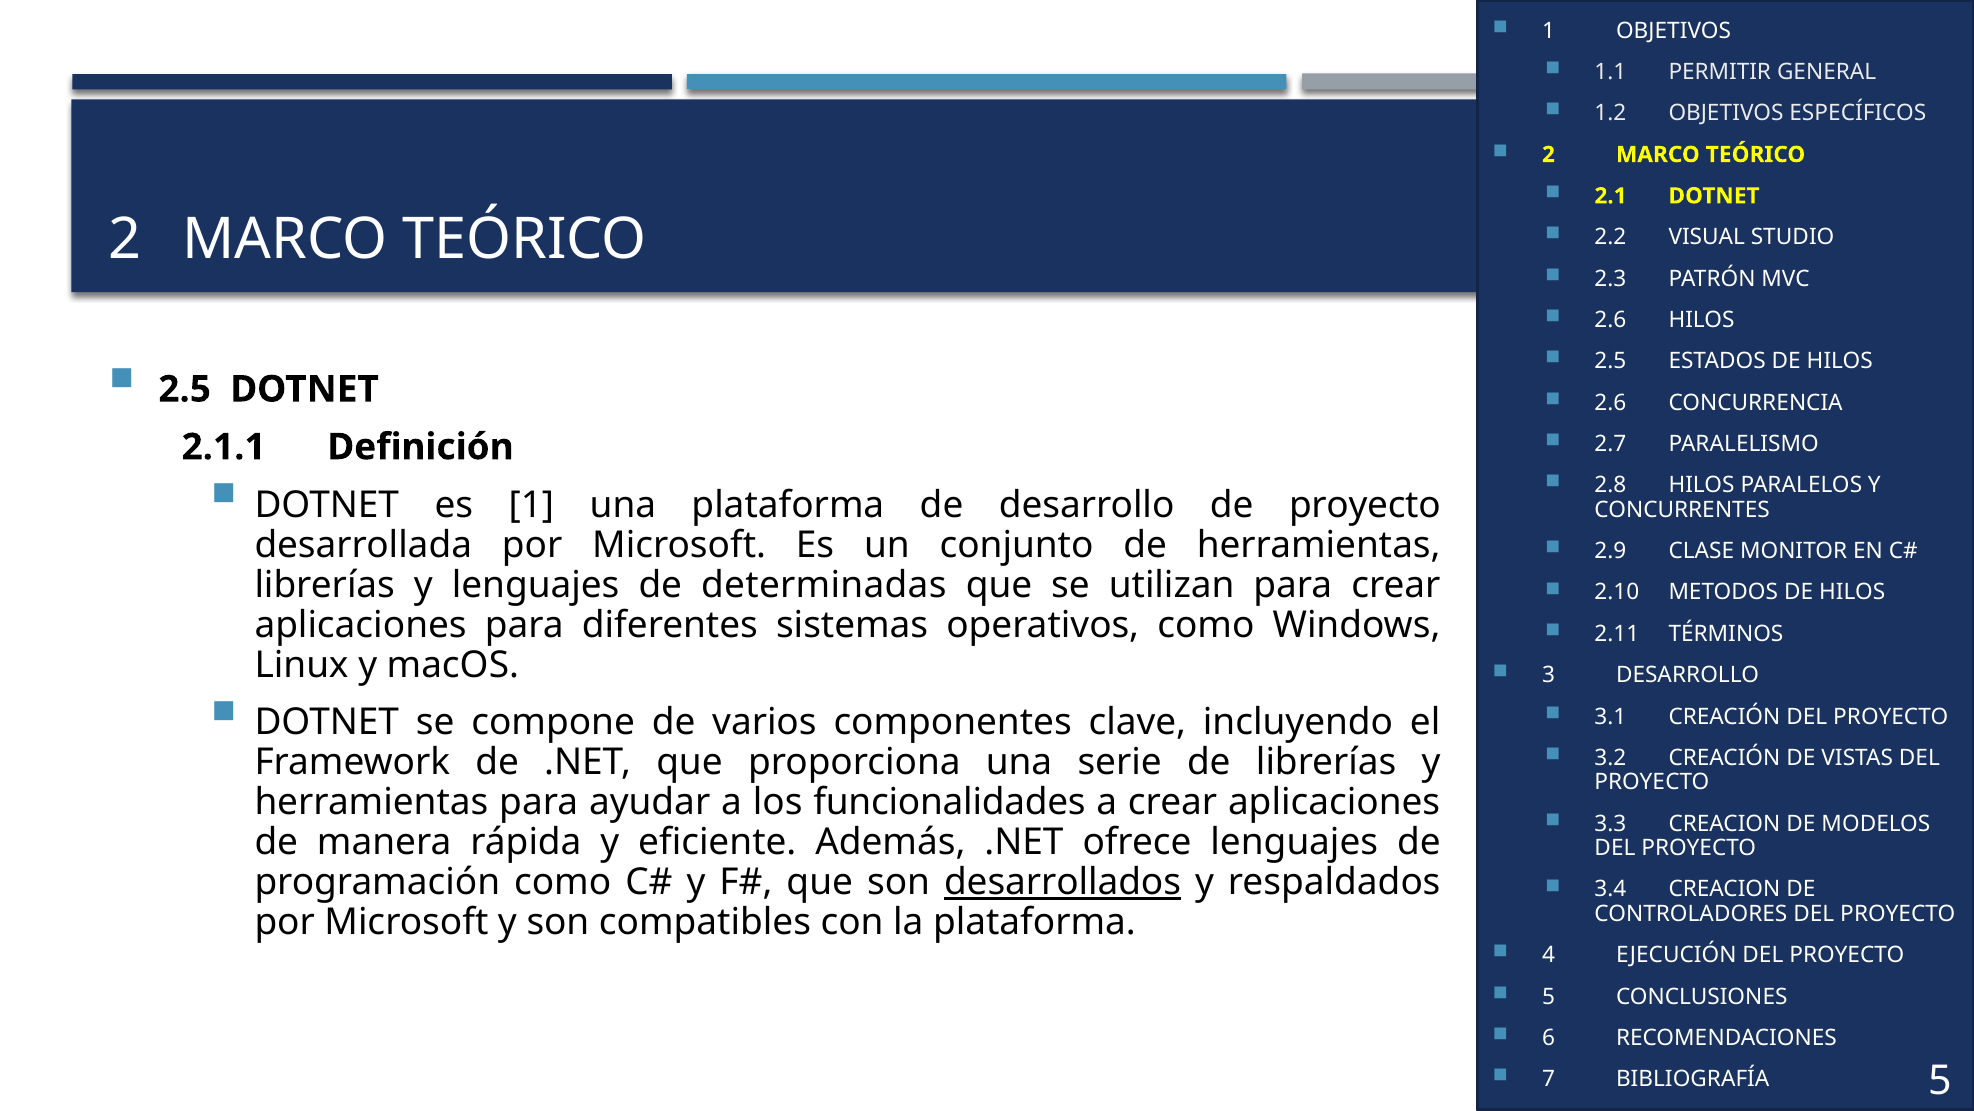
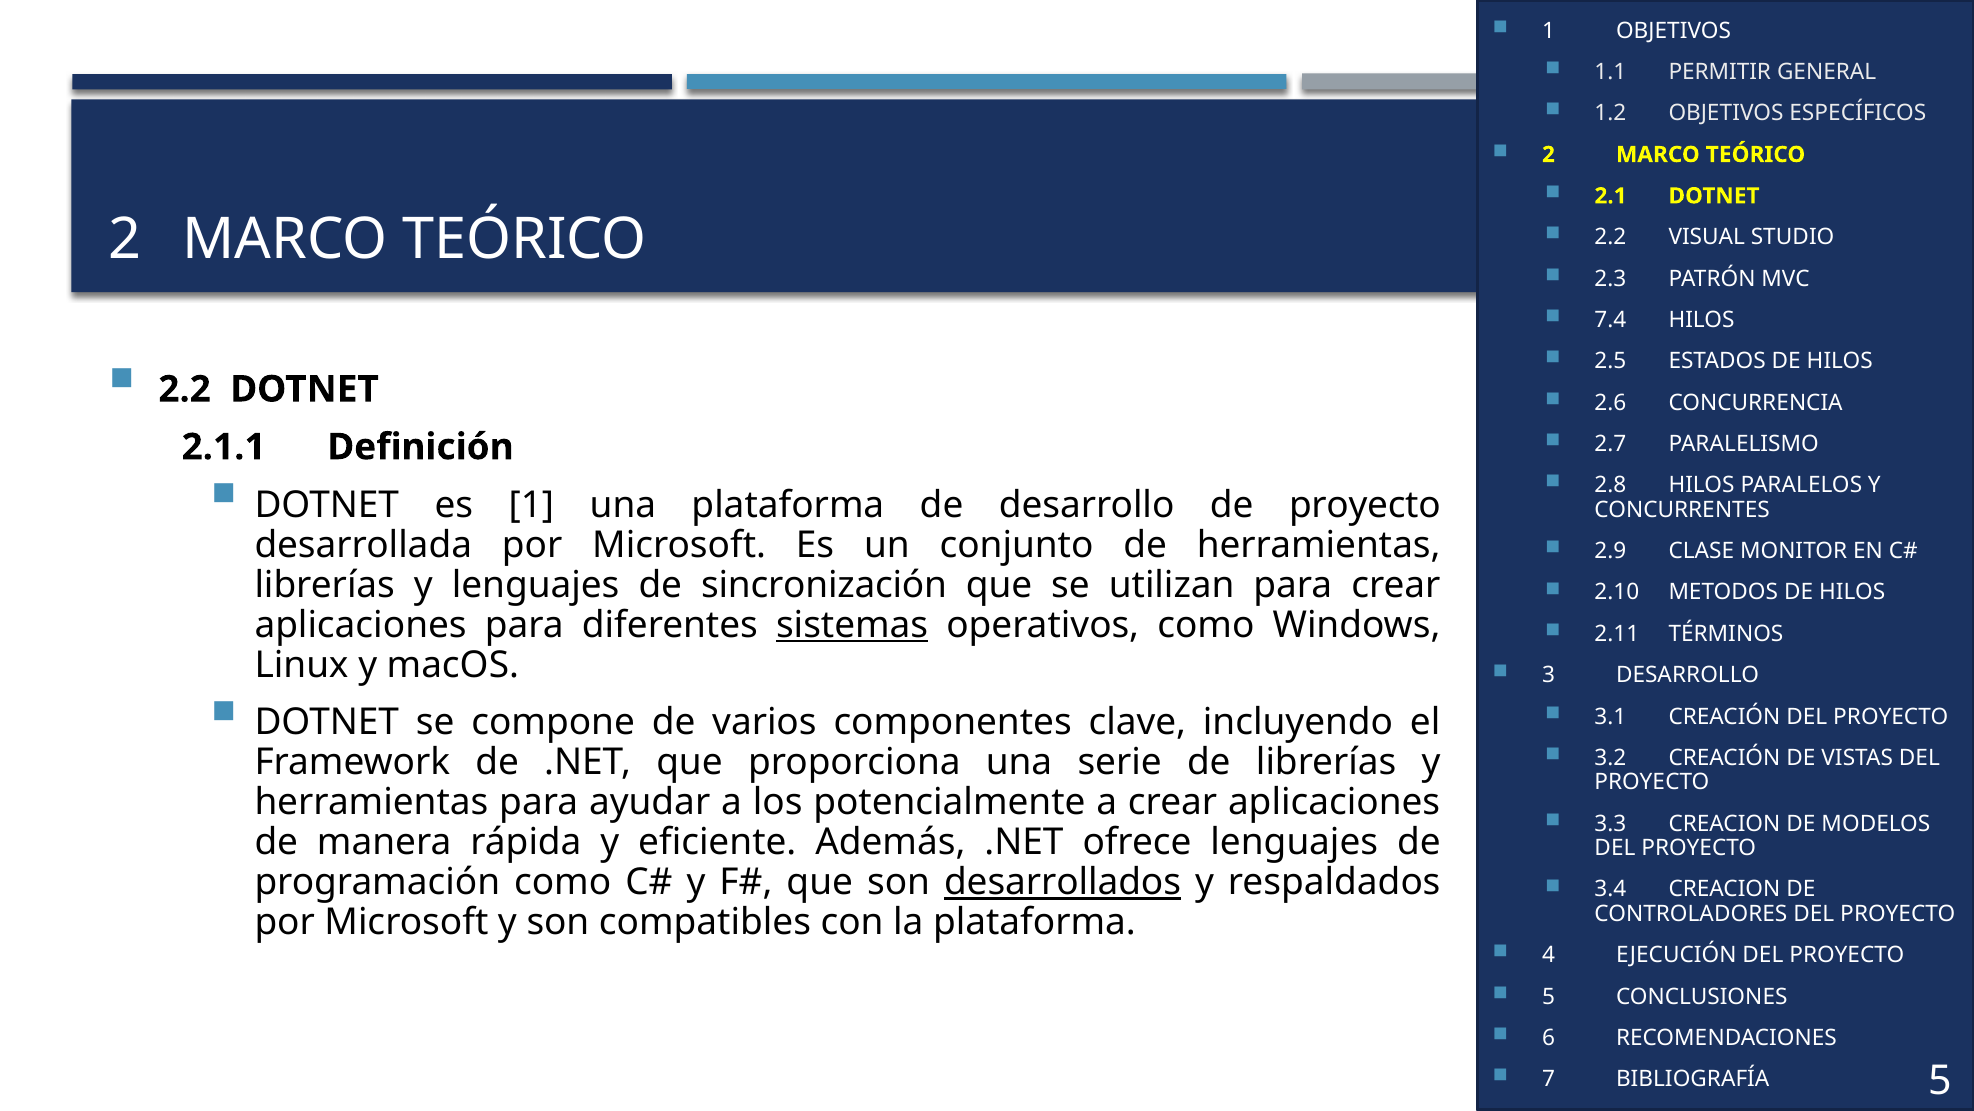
2.6 at (1610, 320): 2.6 -> 7.4
2.5 at (185, 389): 2.5 -> 2.2
determinadas: determinadas -> sincronización
sistemas underline: none -> present
funcionalidades: funcionalidades -> potencialmente
